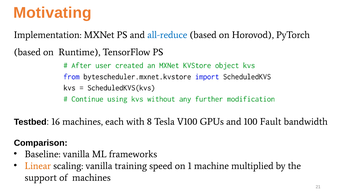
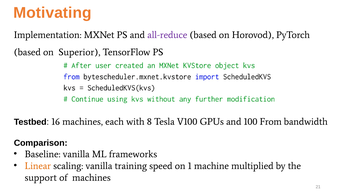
all-reduce colour: blue -> purple
Runtime: Runtime -> Superior
Fault: Fault -> From
